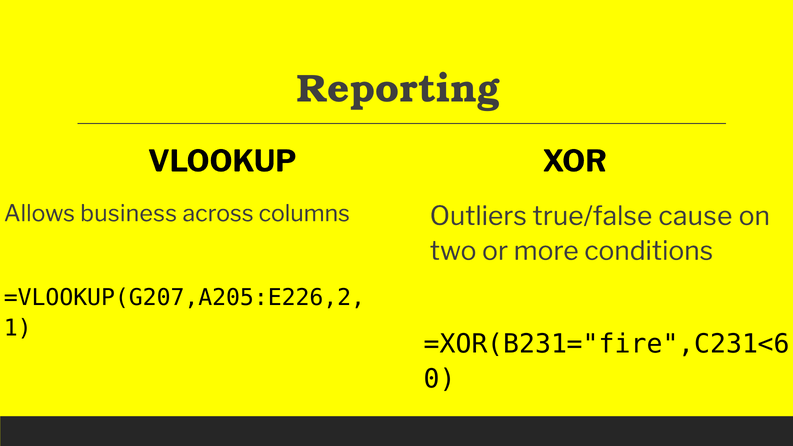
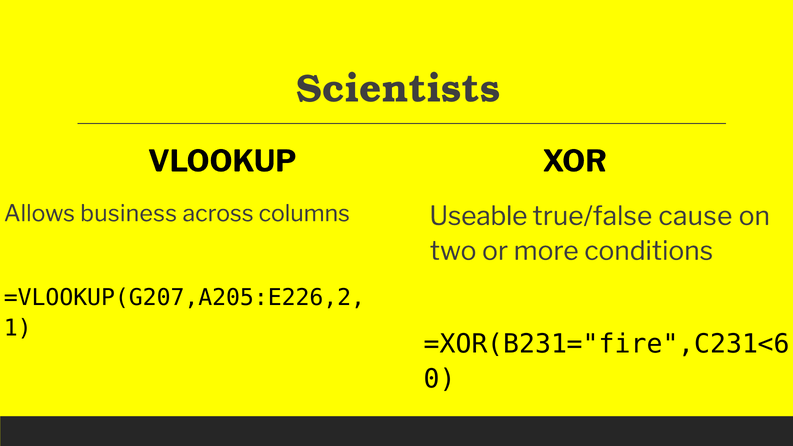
Reporting: Reporting -> Scientists
Outliers: Outliers -> Useable
